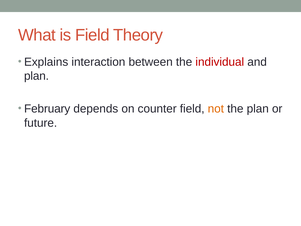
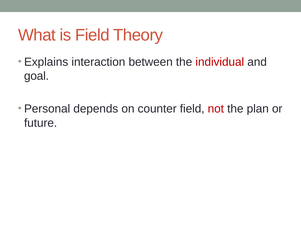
plan at (36, 76): plan -> goal
February: February -> Personal
not colour: orange -> red
